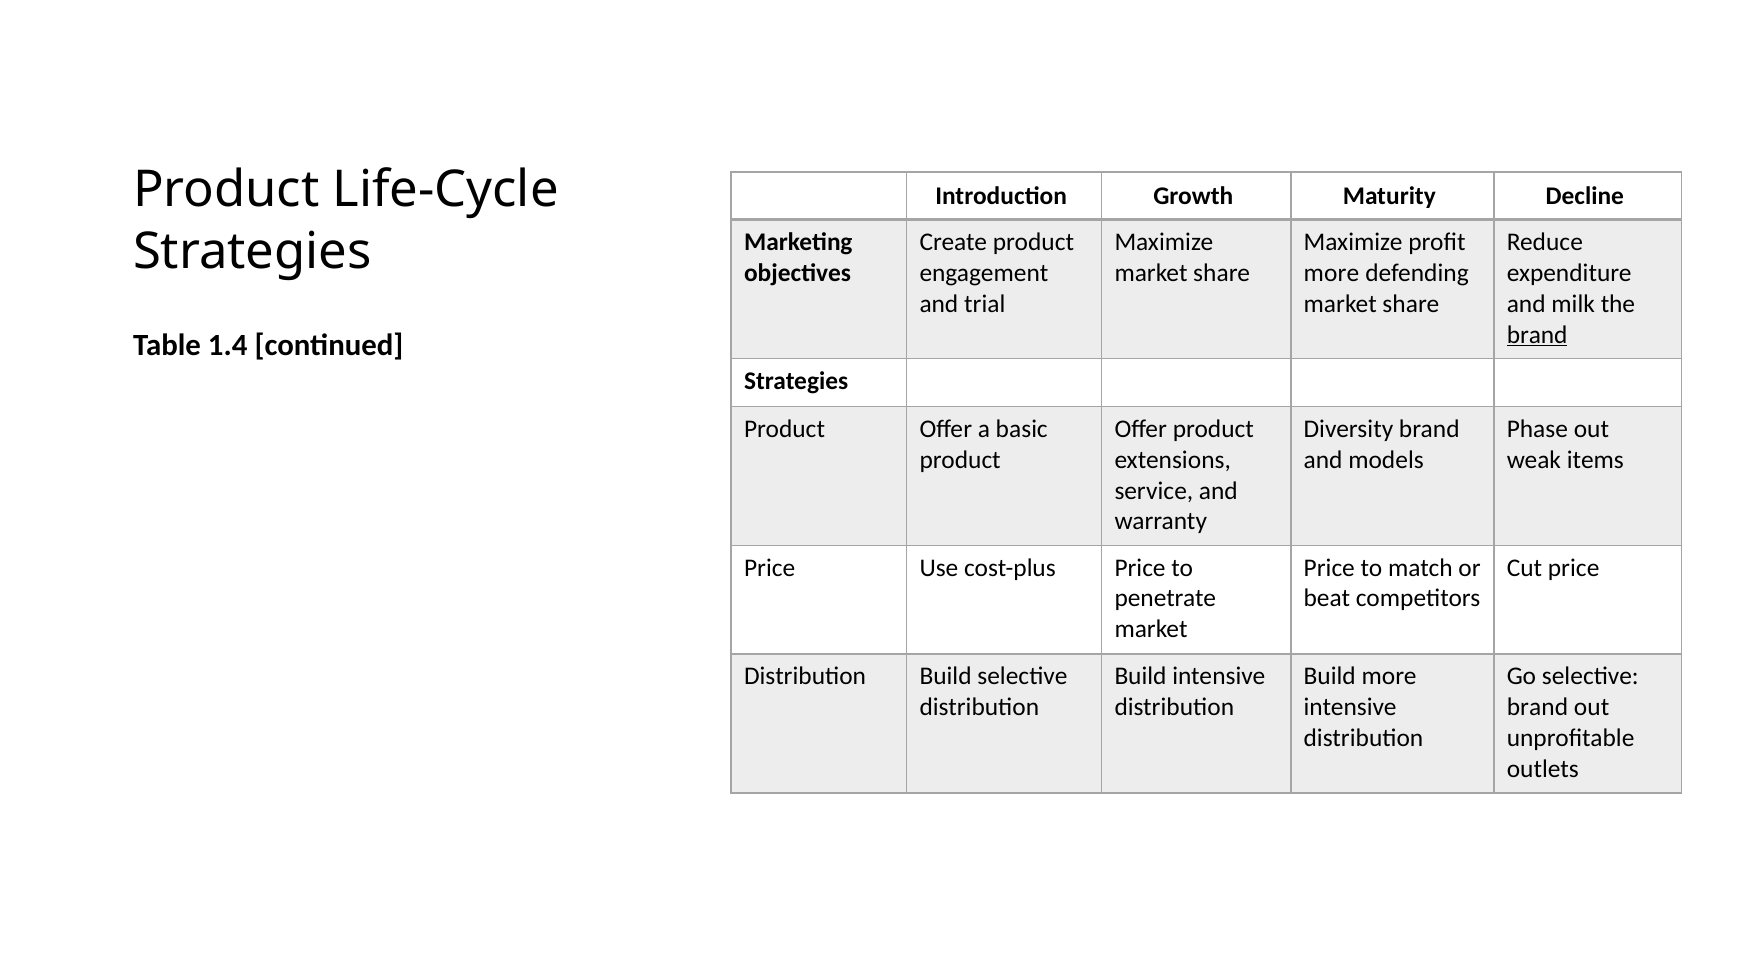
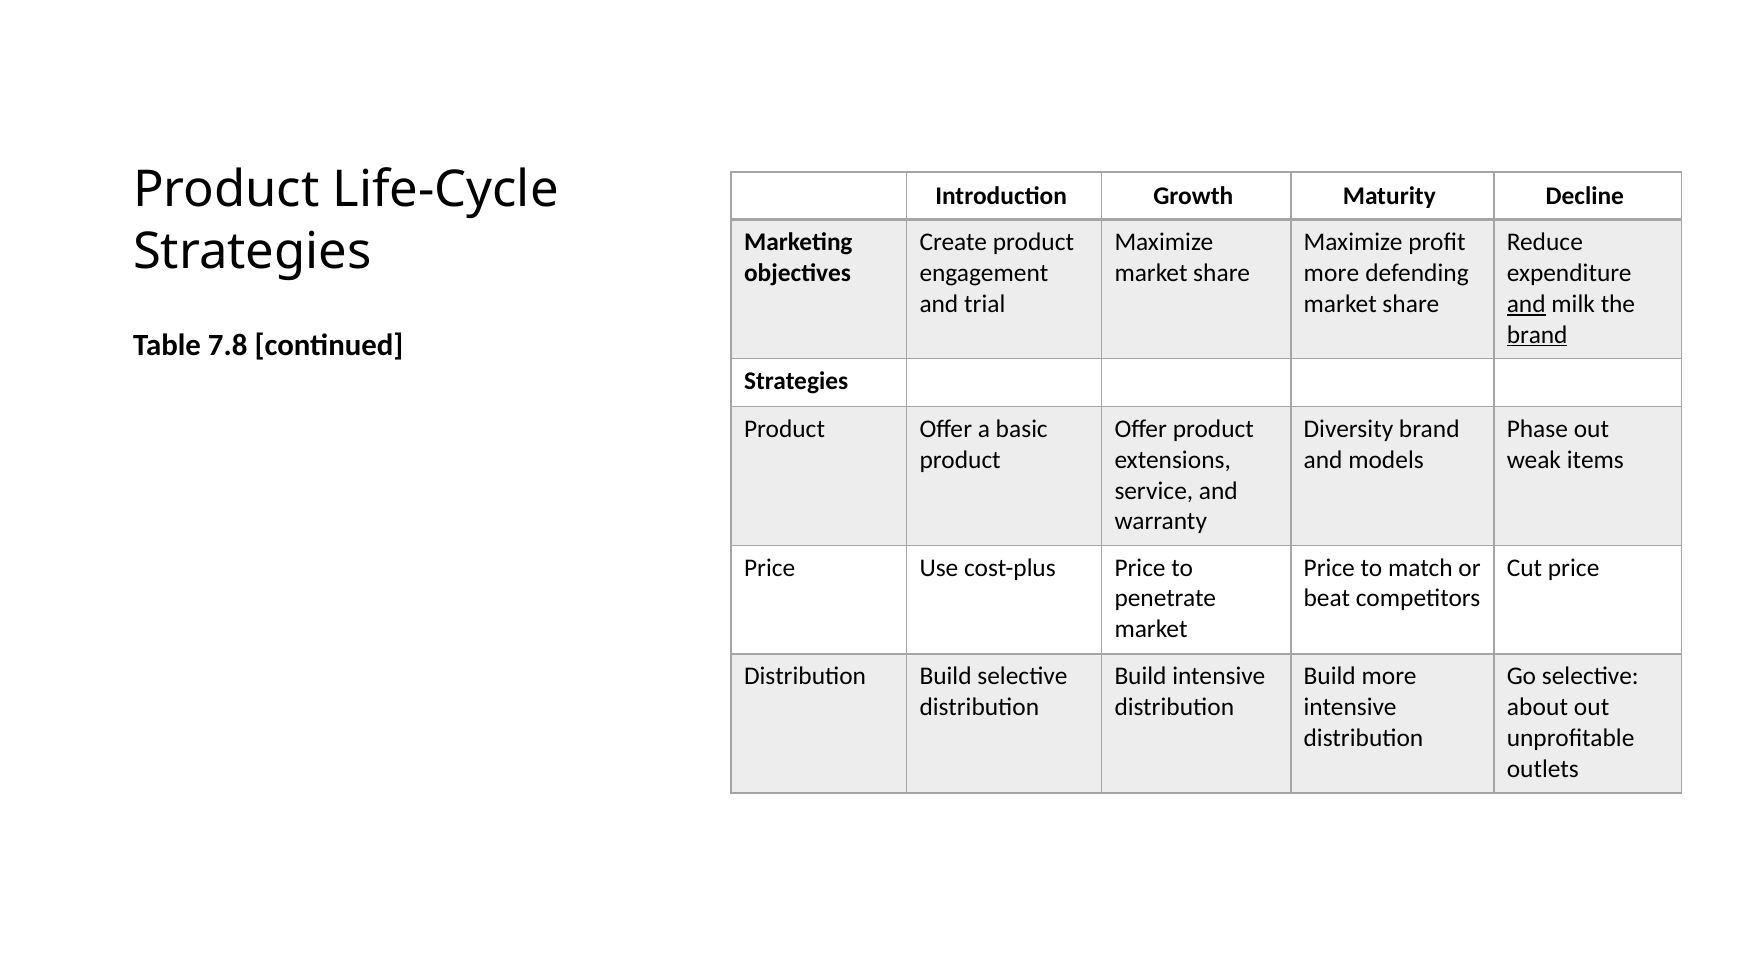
and at (1526, 304) underline: none -> present
1.4: 1.4 -> 7.8
brand at (1537, 707): brand -> about
